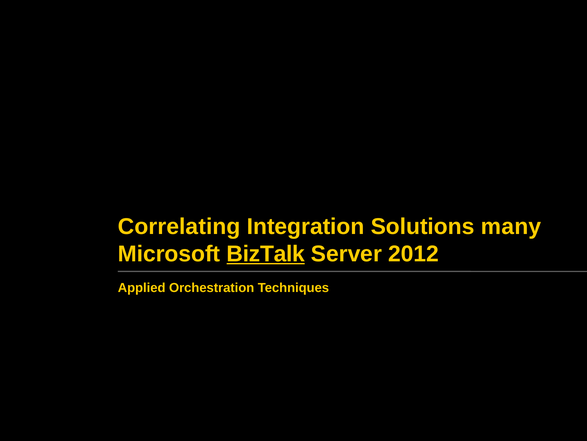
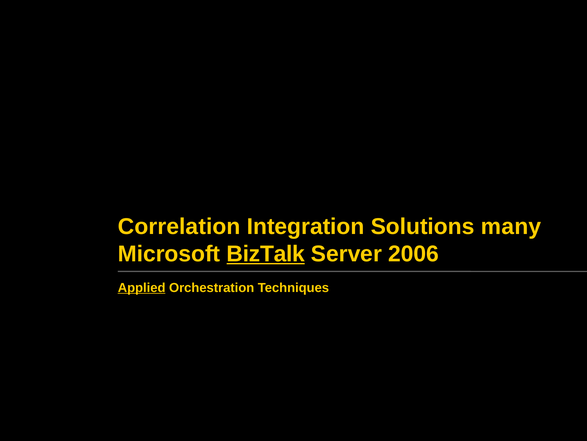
Correlating: Correlating -> Correlation
2012: 2012 -> 2006
Applied underline: none -> present
